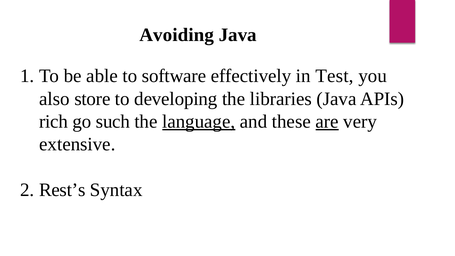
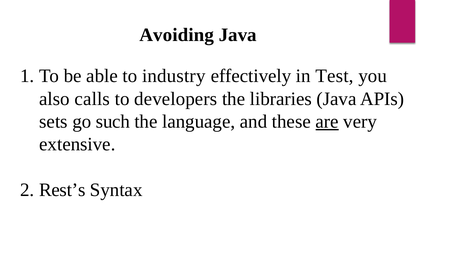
software: software -> industry
store: store -> calls
developing: developing -> developers
rich: rich -> sets
language underline: present -> none
